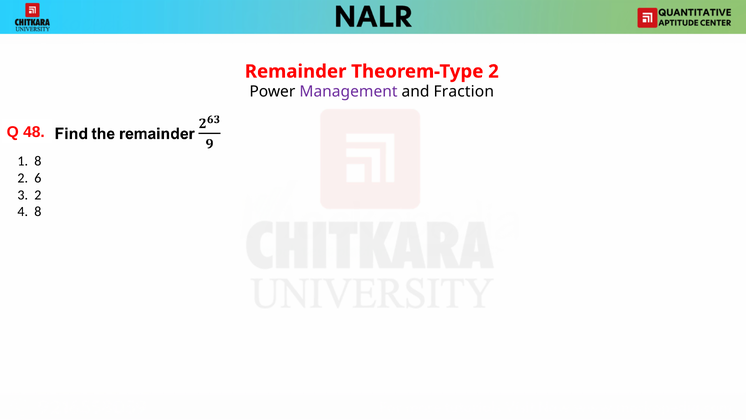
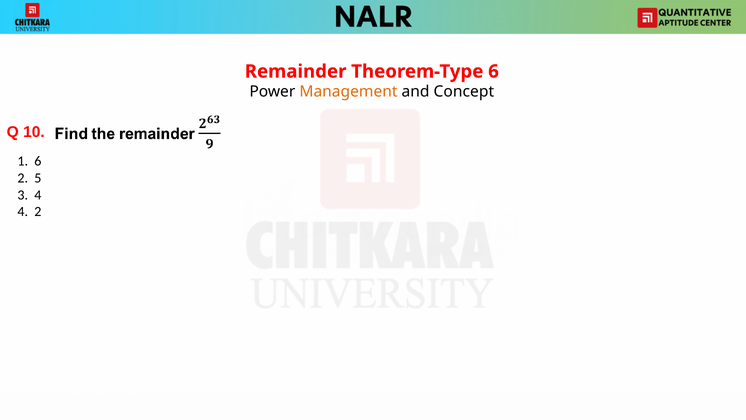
Theorem-Type 2: 2 -> 6
Management colour: purple -> orange
Fraction: Fraction -> Concept
48: 48 -> 10
1 8: 8 -> 6
6: 6 -> 5
3 2: 2 -> 4
4 8: 8 -> 2
